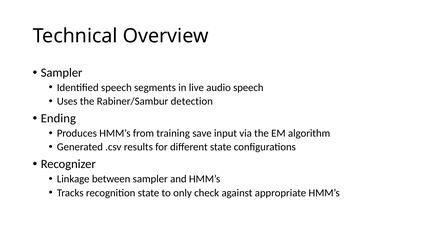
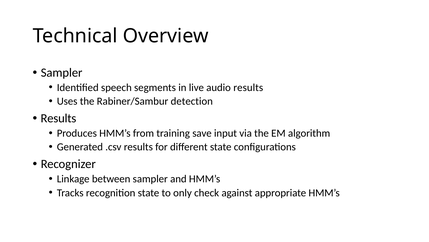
audio speech: speech -> results
Ending at (58, 118): Ending -> Results
